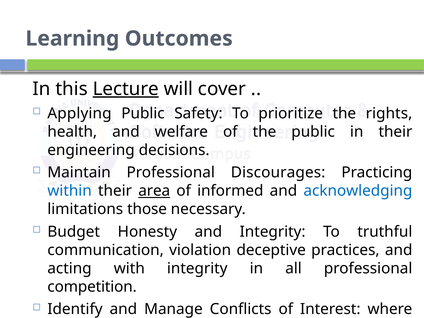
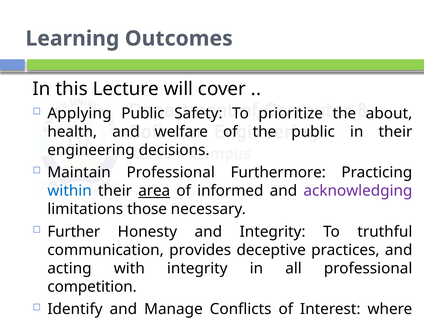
Lecture underline: present -> none
rights: rights -> about
Discourages: Discourages -> Furthermore
acknowledging colour: blue -> purple
Budget: Budget -> Further
violation: violation -> provides
